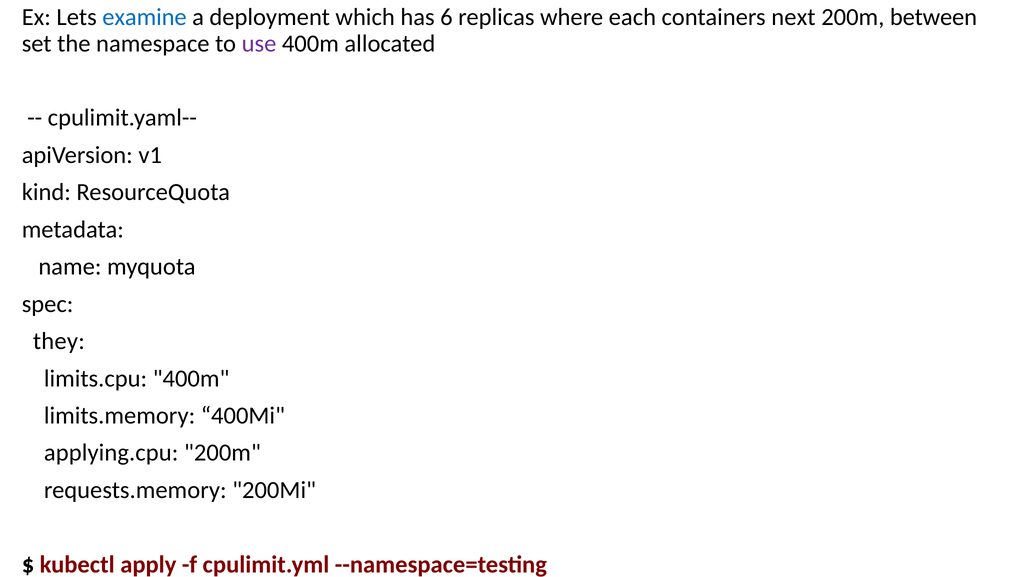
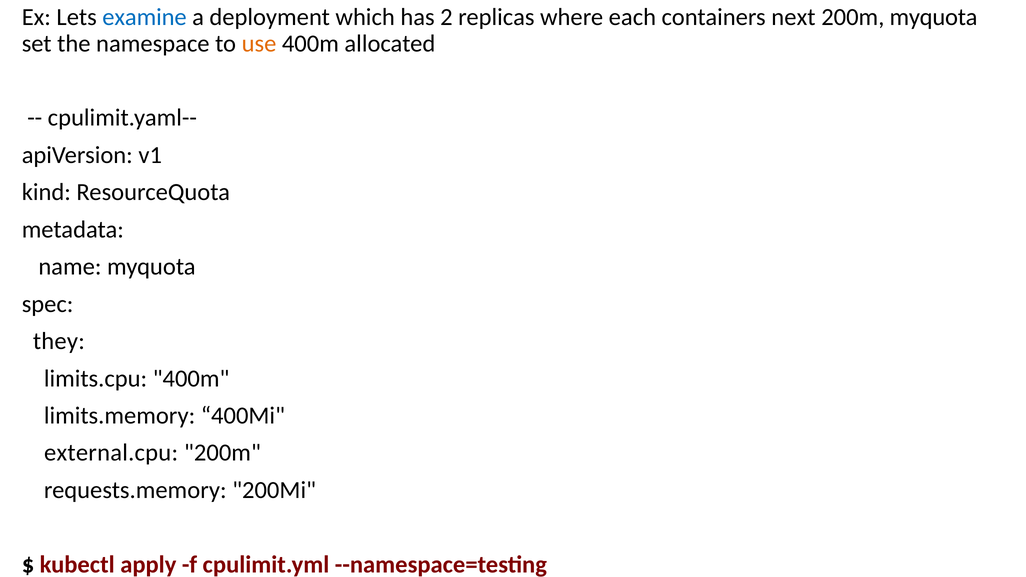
6: 6 -> 2
200m between: between -> myquota
use colour: purple -> orange
applying.cpu: applying.cpu -> external.cpu
